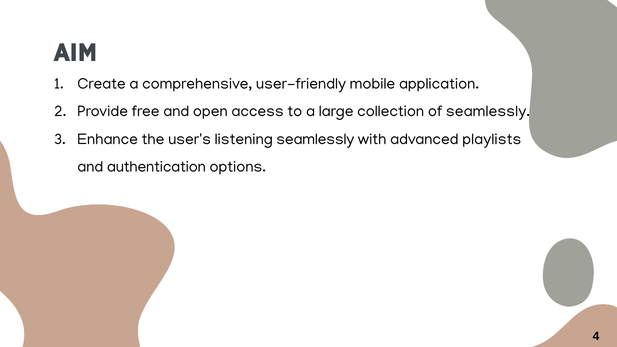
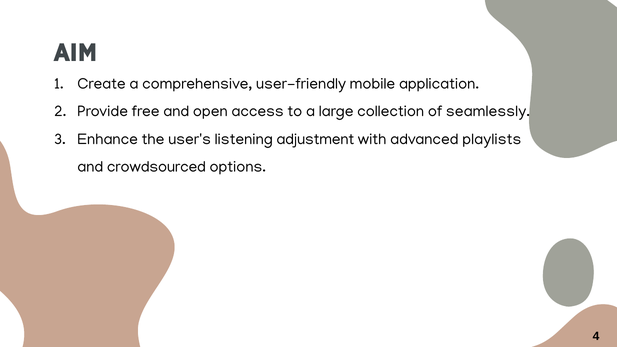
listening seamlessly: seamlessly -> adjustment
authentication: authentication -> crowdsourced
